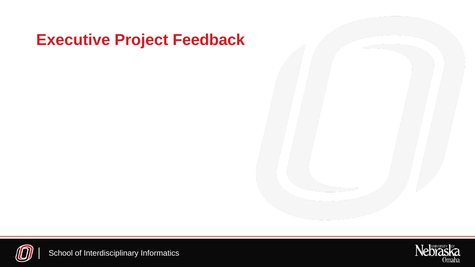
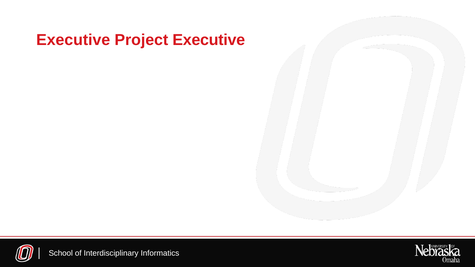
Project Feedback: Feedback -> Executive
